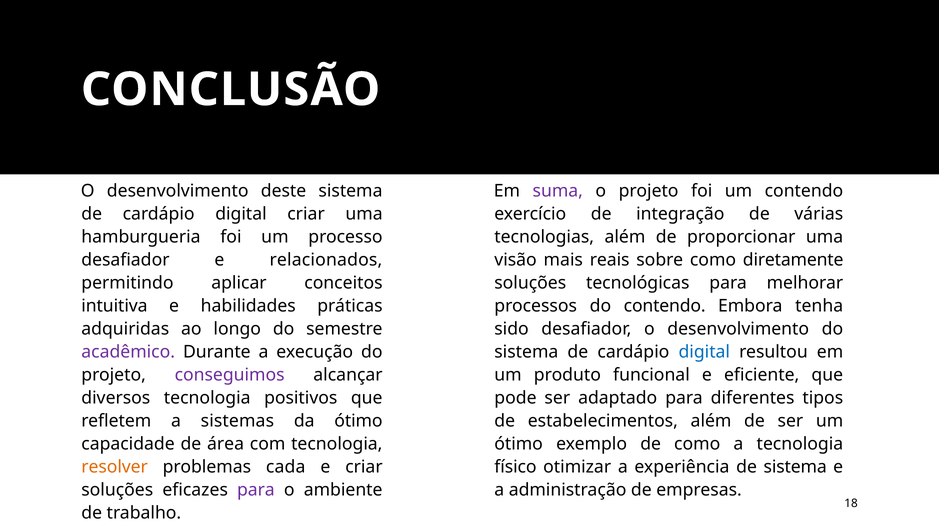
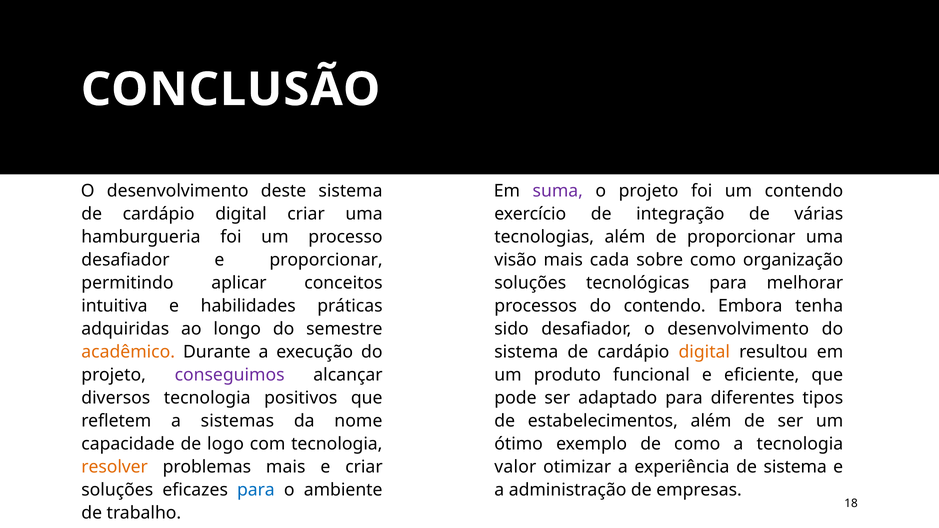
e relacionados: relacionados -> proporcionar
reais: reais -> cada
diretamente: diretamente -> organização
acadêmico colour: purple -> orange
digital at (704, 352) colour: blue -> orange
da ótimo: ótimo -> nome
área: área -> logo
problemas cada: cada -> mais
físico: físico -> valor
para at (256, 490) colour: purple -> blue
